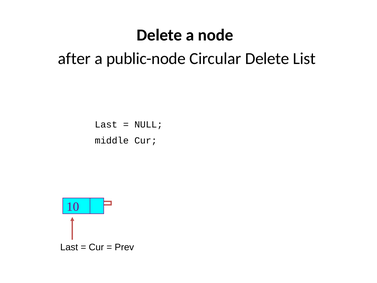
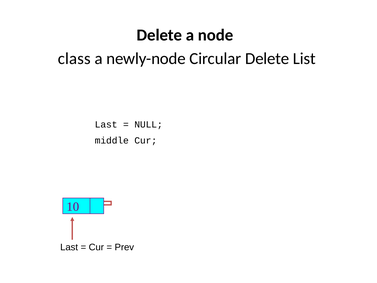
after: after -> class
public-node: public-node -> newly-node
